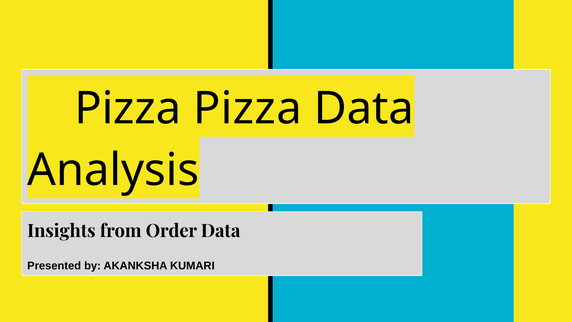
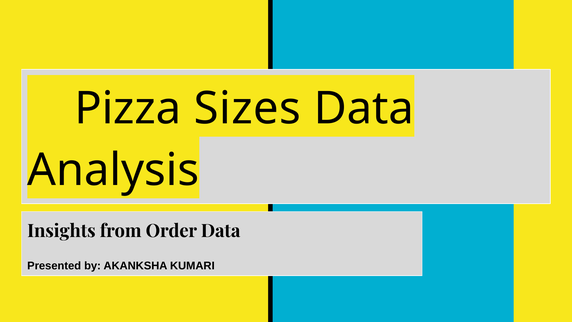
Pizza at (247, 108): Pizza -> Sizes
